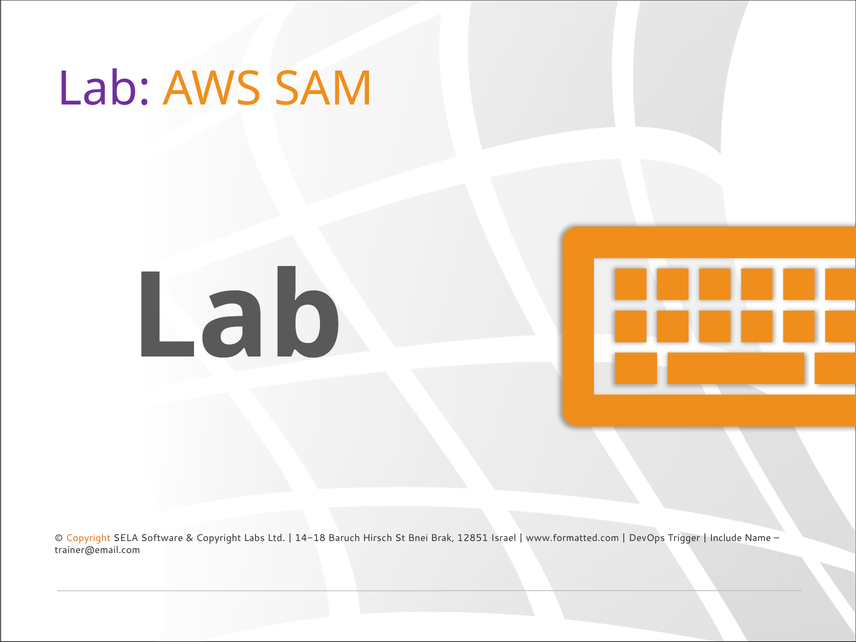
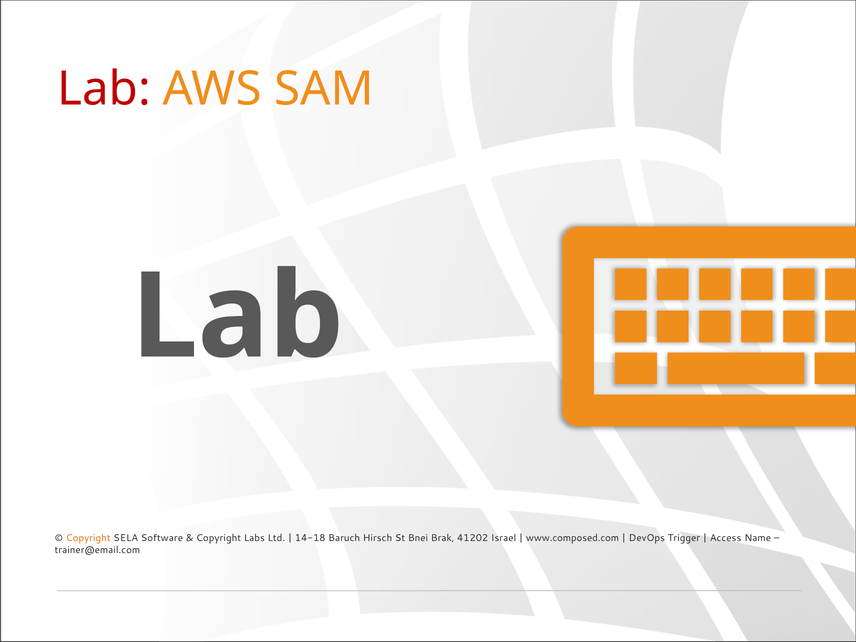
Lab at (104, 89) colour: purple -> red
12851: 12851 -> 41202
www.formatted.com: www.formatted.com -> www.composed.com
Include: Include -> Access
